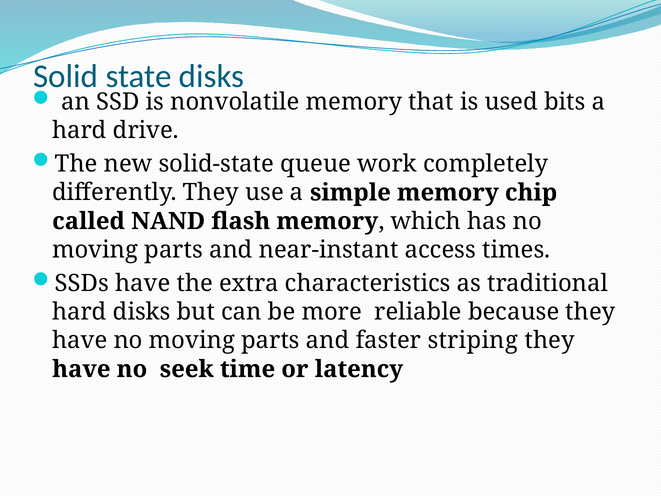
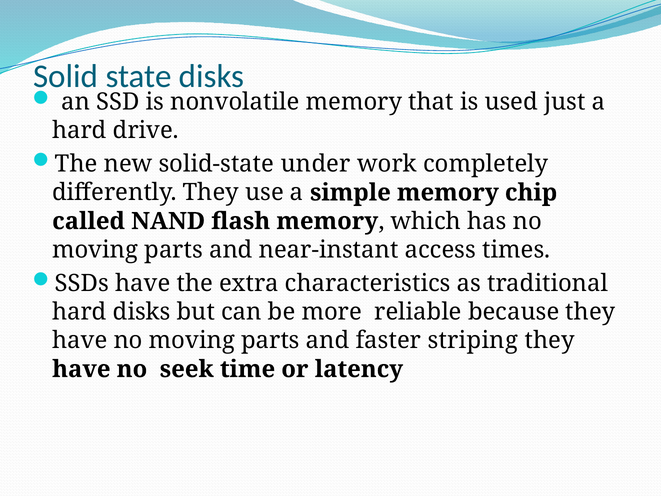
bits: bits -> just
queue: queue -> under
